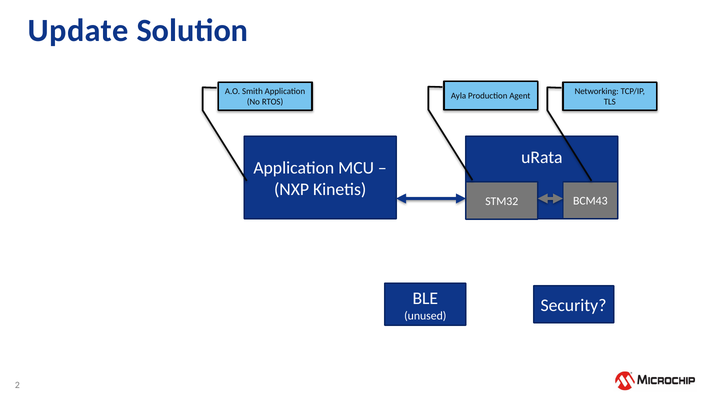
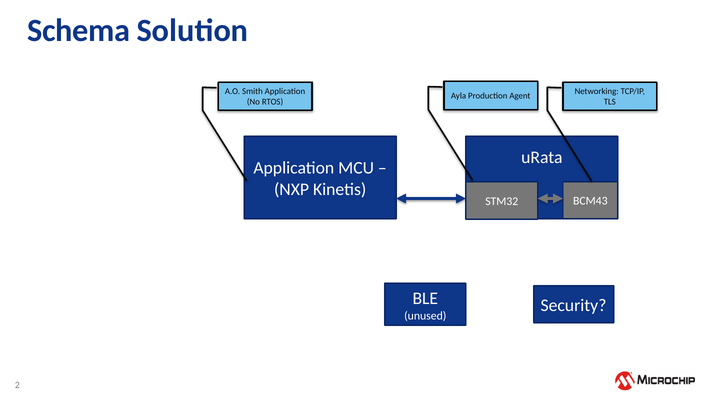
Update: Update -> Schema
